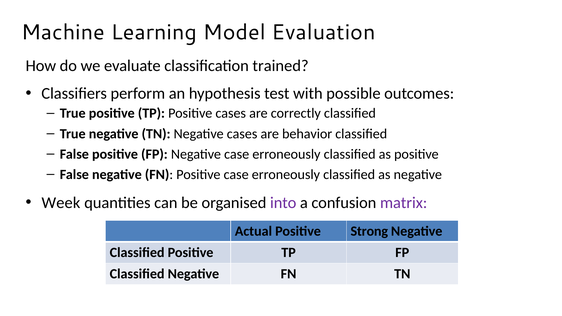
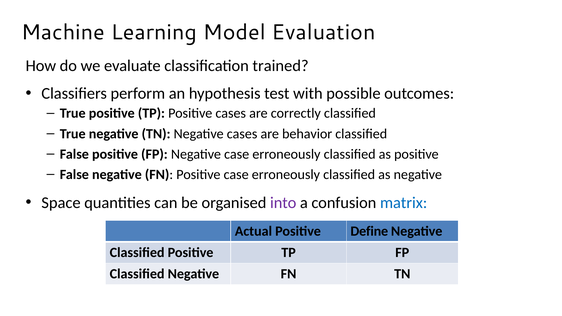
Week: Week -> Space
matrix colour: purple -> blue
Strong: Strong -> Define
